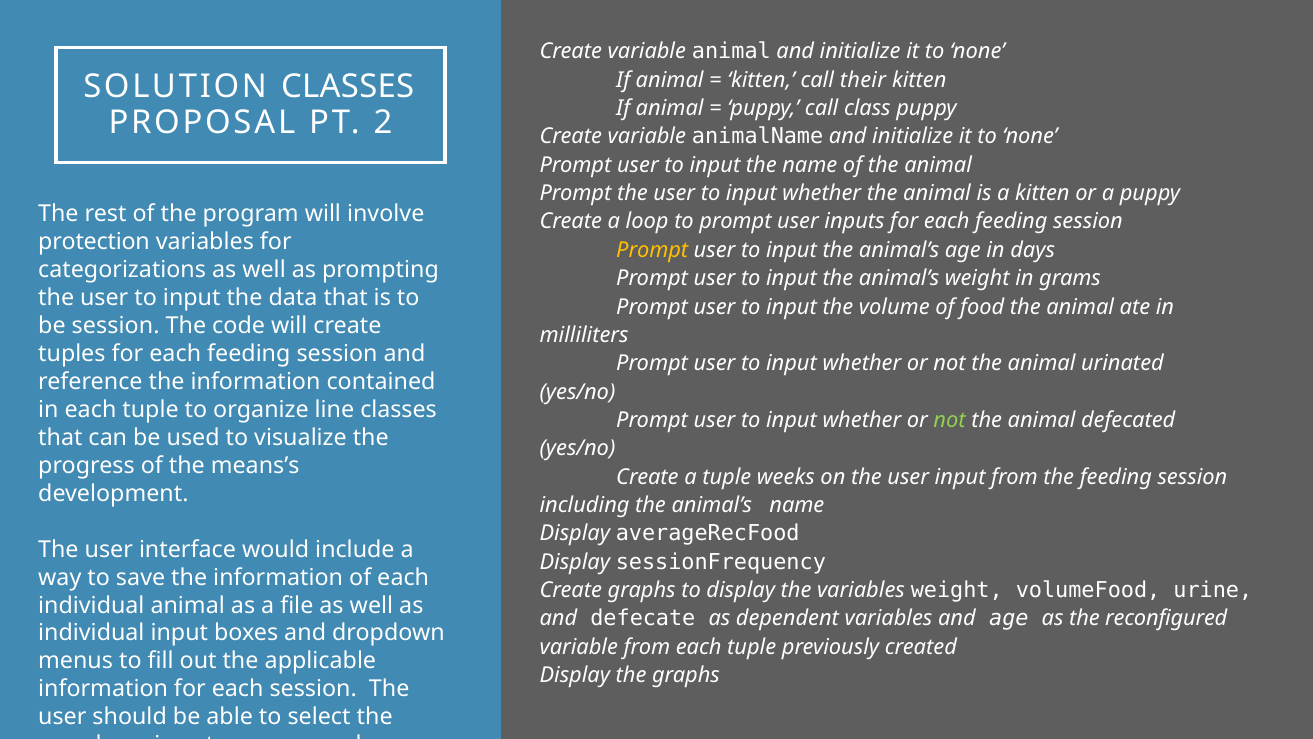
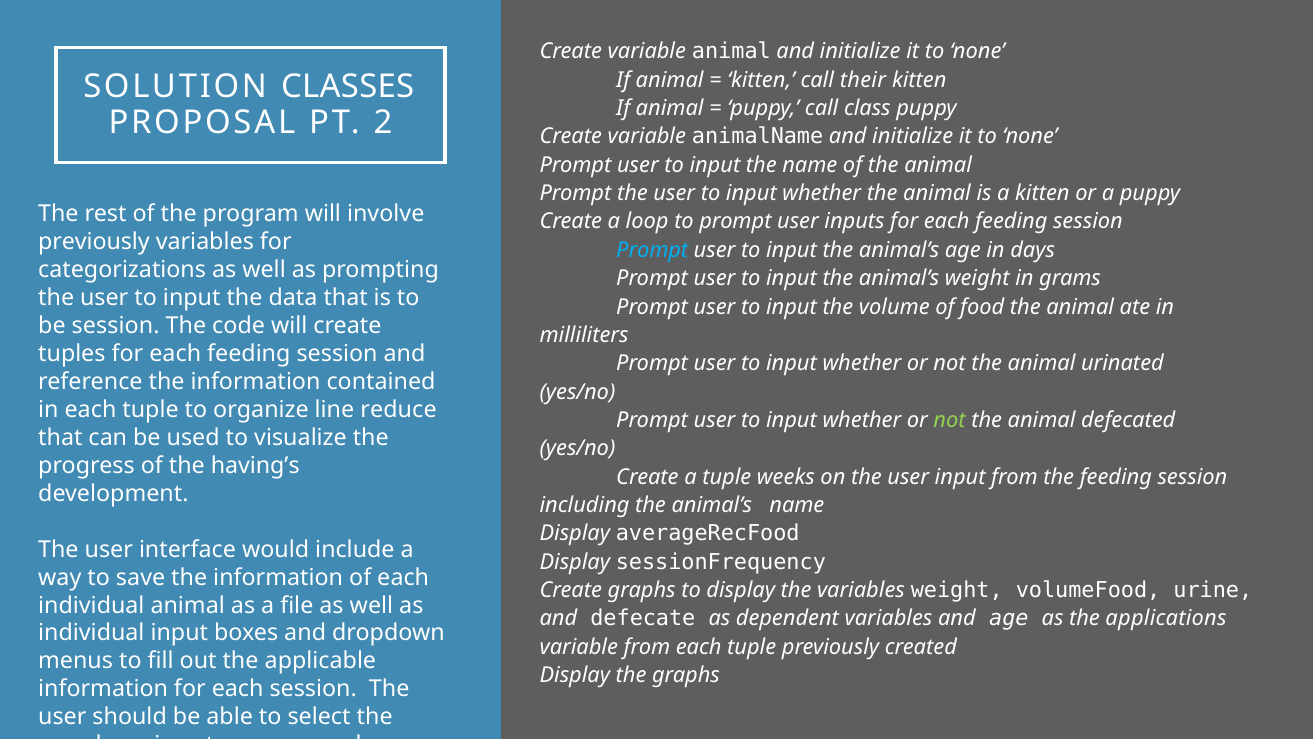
protection at (94, 242): protection -> previously
Prompt at (652, 250) colour: yellow -> light blue
line classes: classes -> reduce
means’s: means’s -> having’s
reconfigured: reconfigured -> applications
